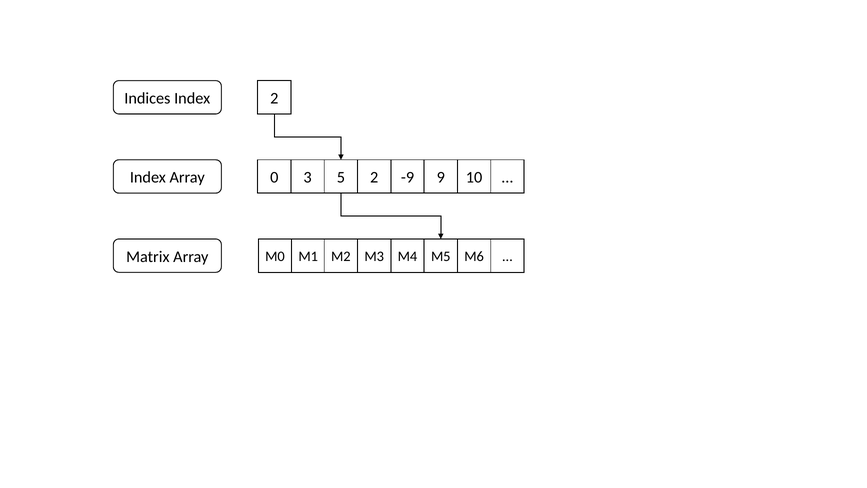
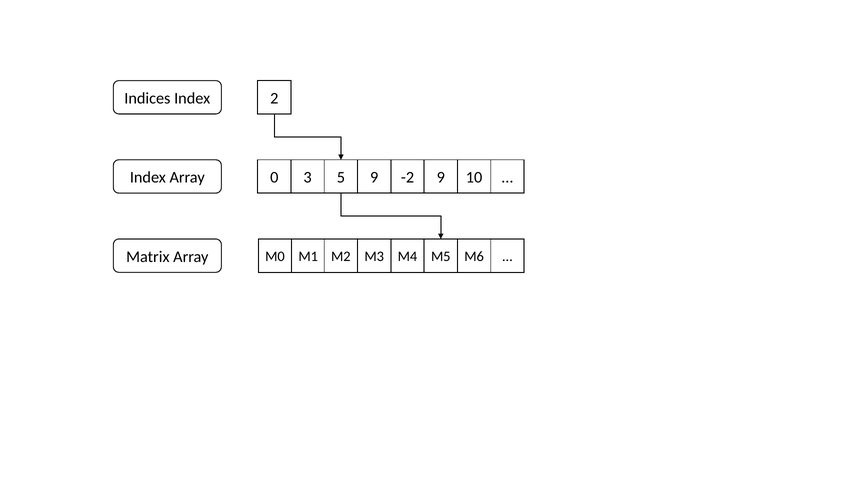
0 2: 2 -> 9
-9: -9 -> -2
